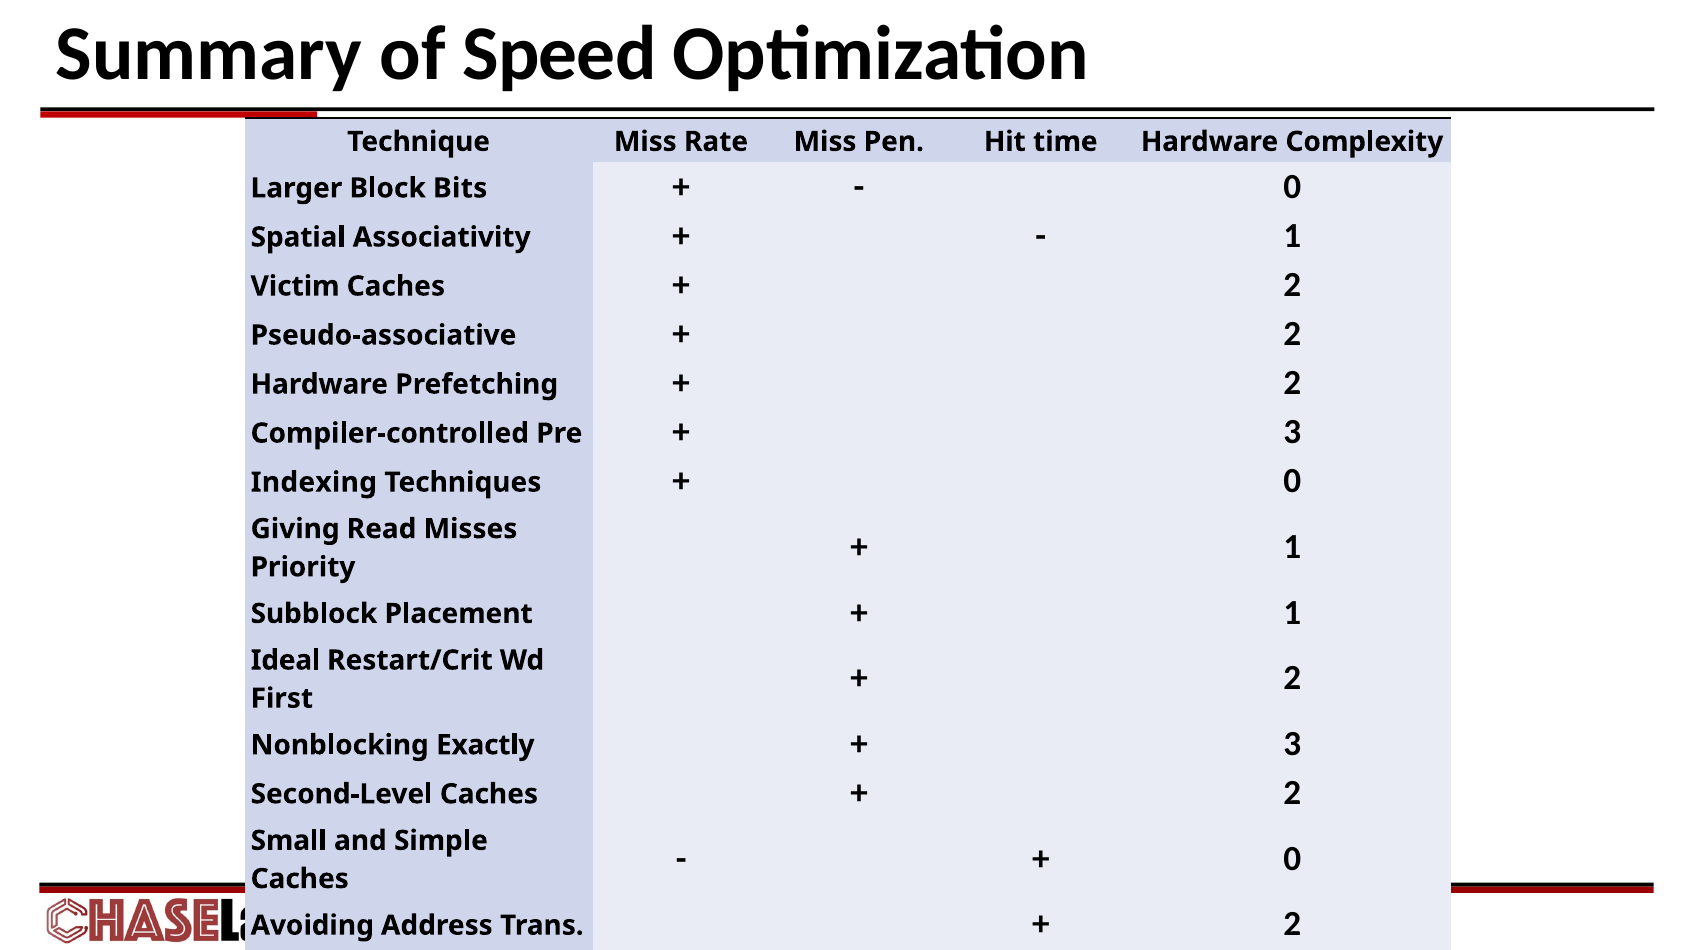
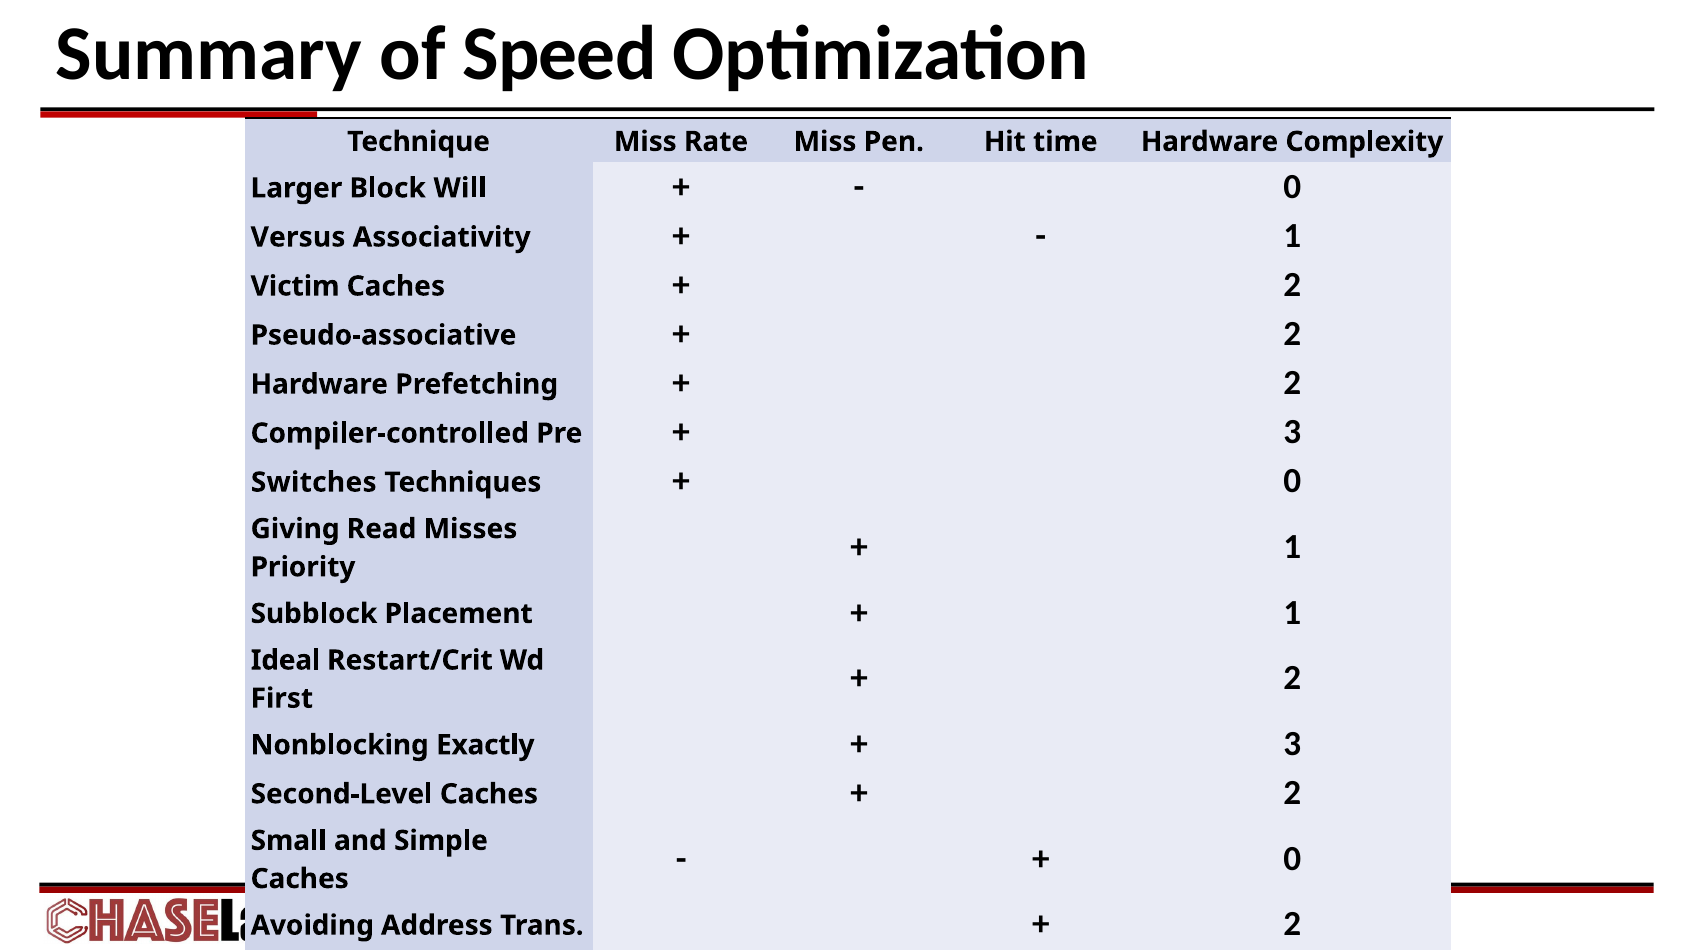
Bits: Bits -> Will
Spatial: Spatial -> Versus
Indexing: Indexing -> Switches
